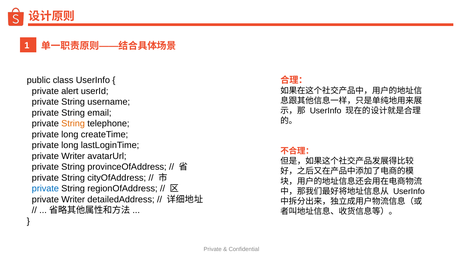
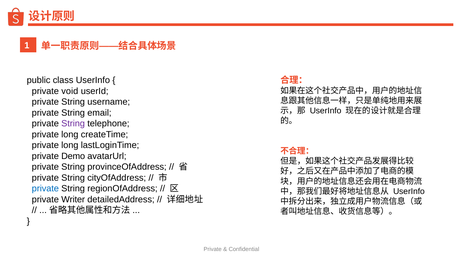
alert: alert -> void
String at (73, 123) colour: orange -> purple
Writer at (73, 156): Writer -> Demo
